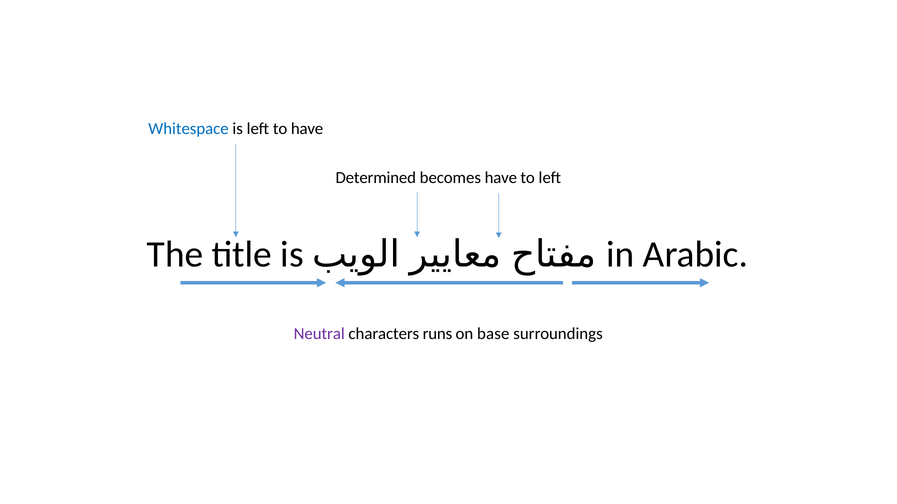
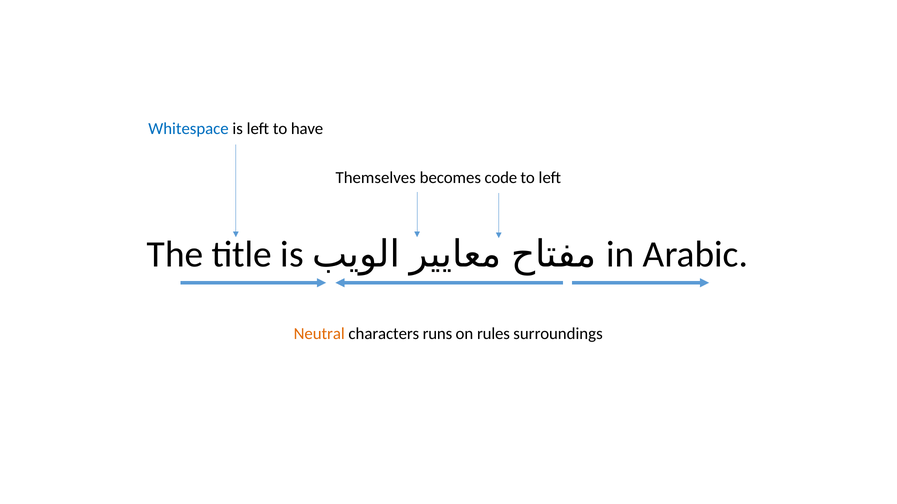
Determined: Determined -> Themselves
becomes have: have -> code
Neutral colour: purple -> orange
base: base -> rules
